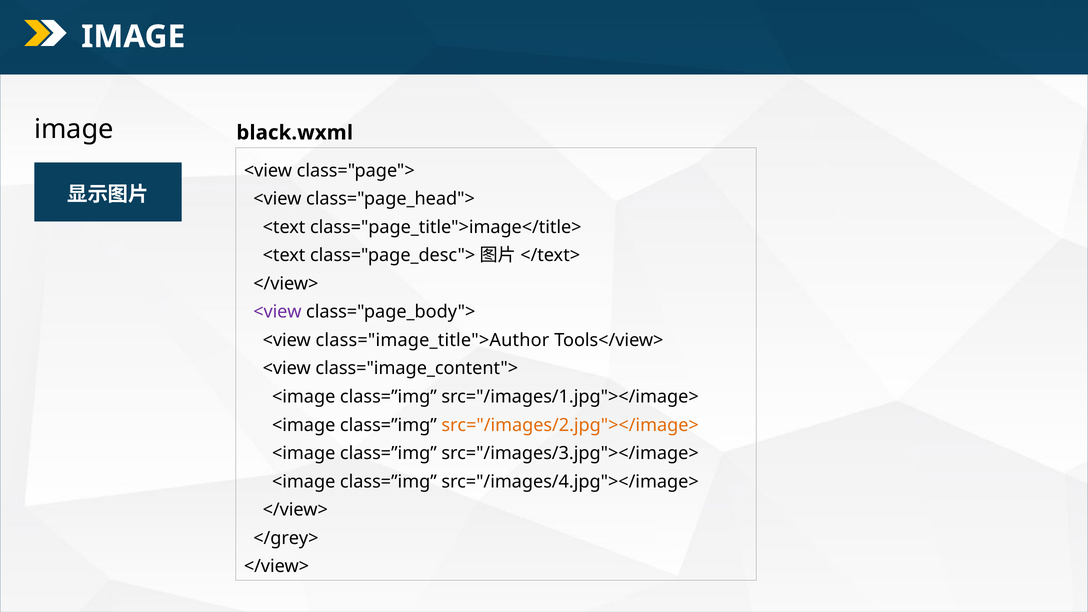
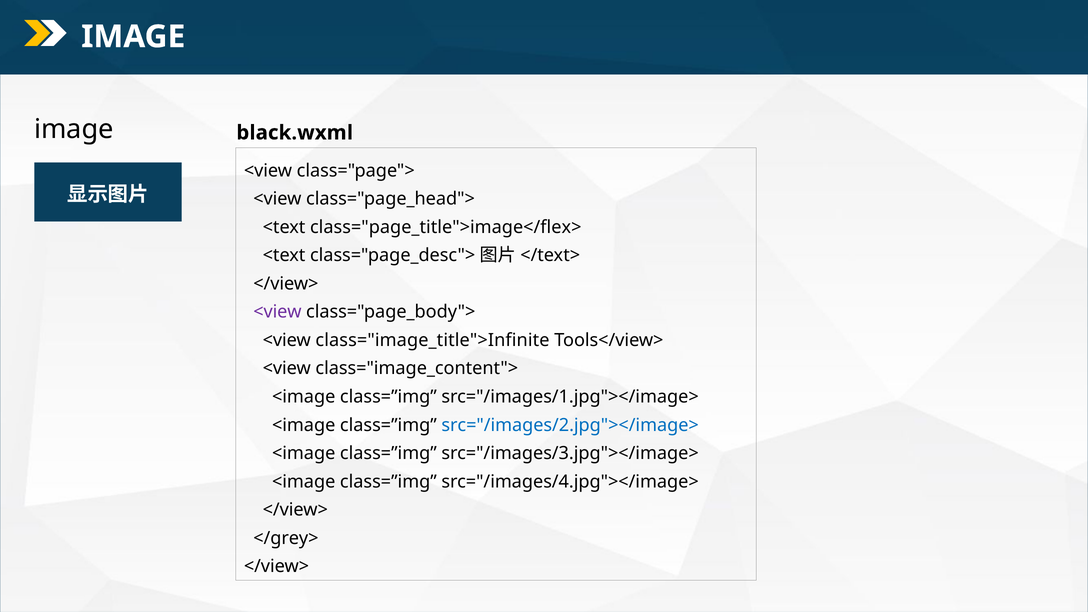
class="page_title">image</title>: class="page_title">image</title> -> class="page_title">image</flex>
class="image_title">Author: class="image_title">Author -> class="image_title">Infinite
src="/images/2.jpg"></image> colour: orange -> blue
